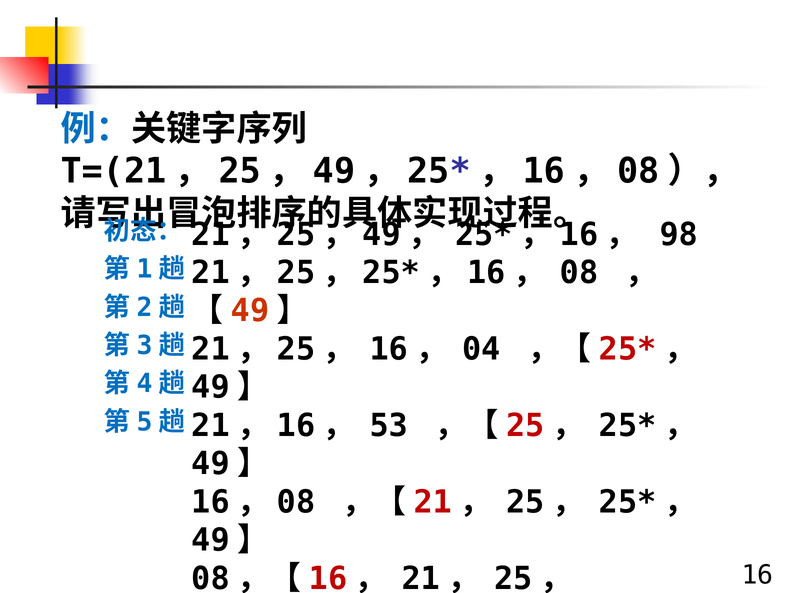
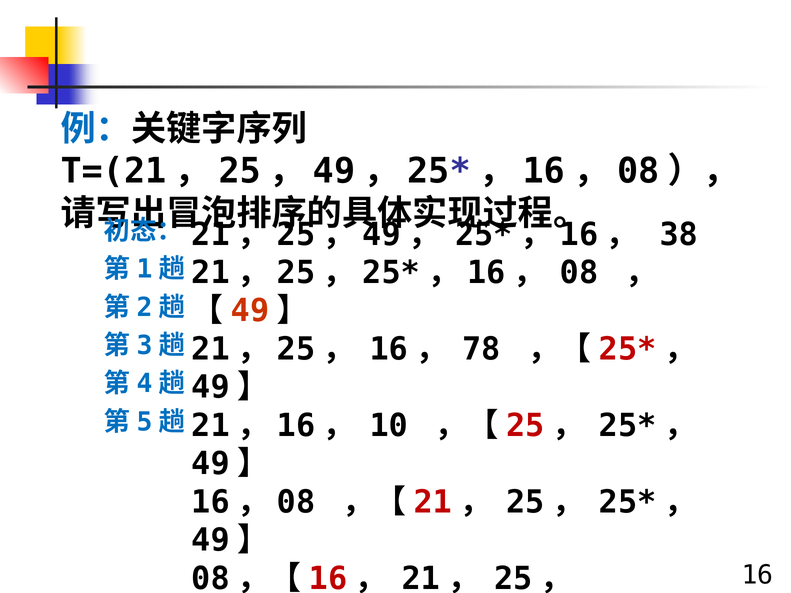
98: 98 -> 38
04: 04 -> 78
53: 53 -> 10
